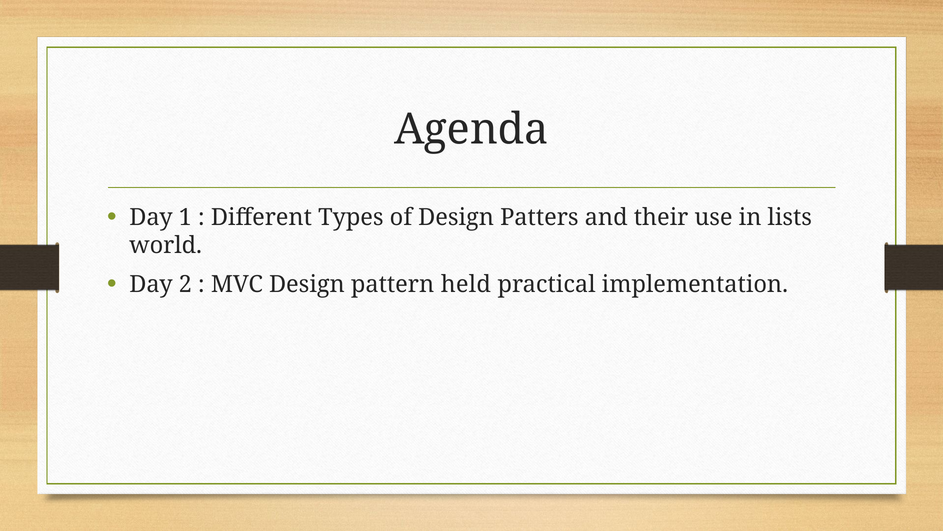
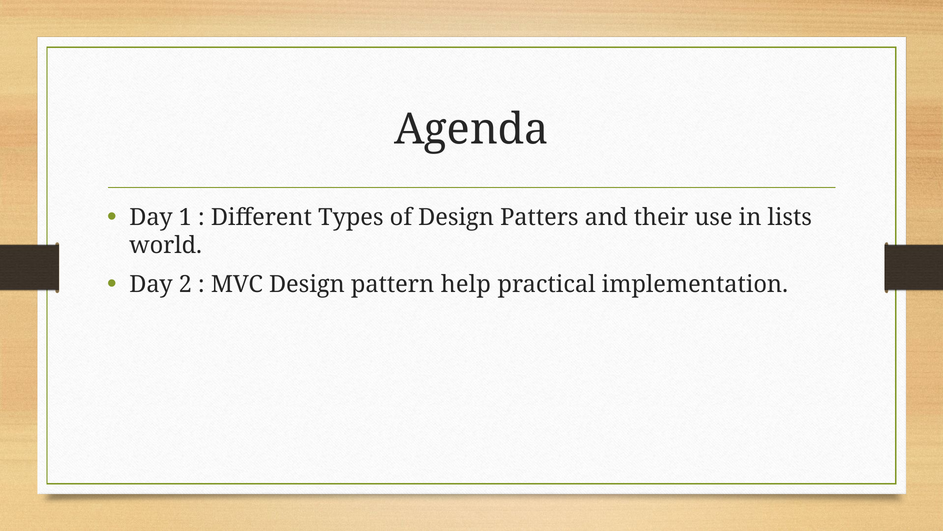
held: held -> help
